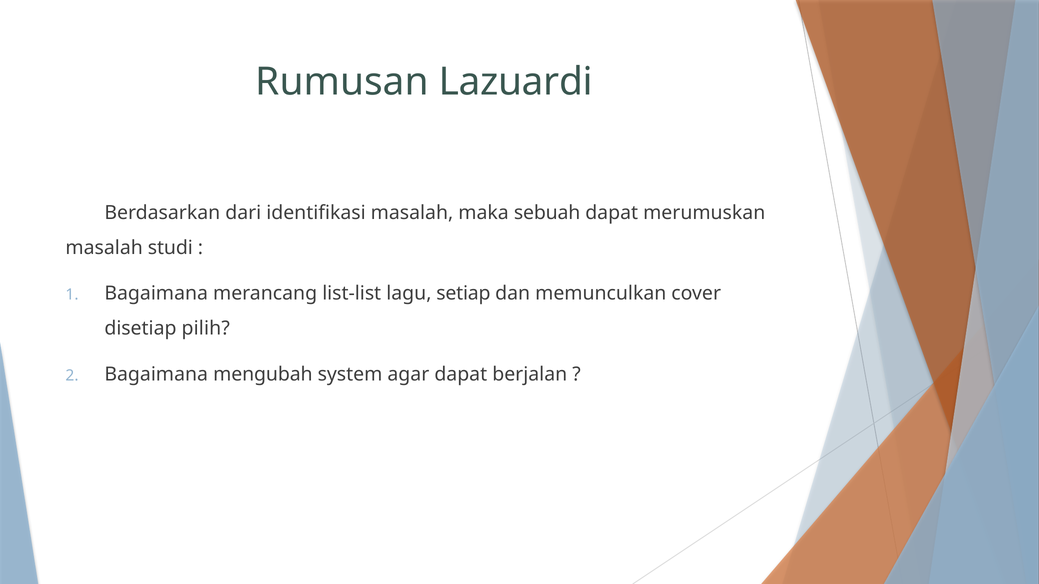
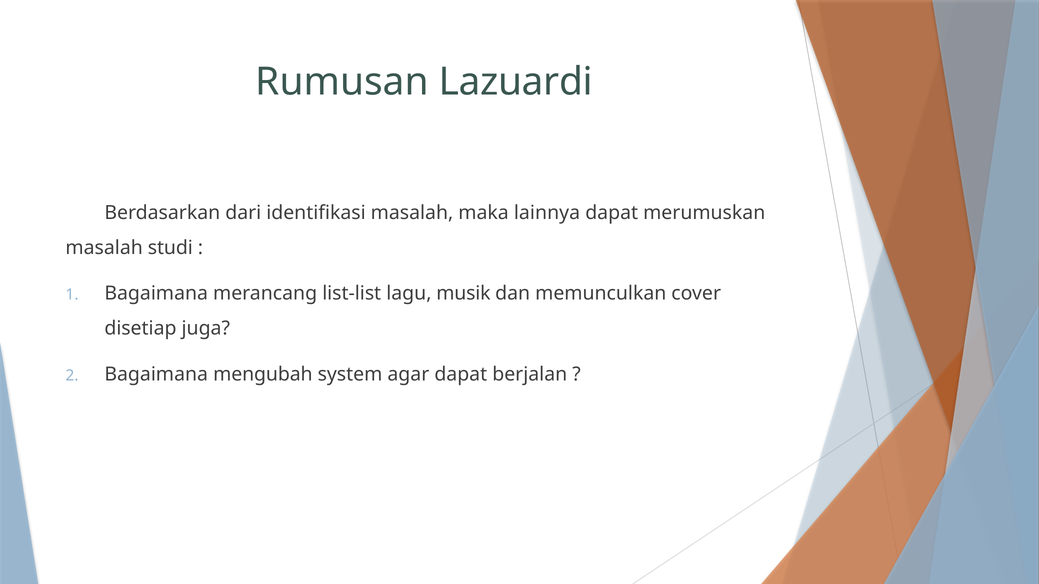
sebuah: sebuah -> lainnya
setiap: setiap -> musik
pilih: pilih -> juga
